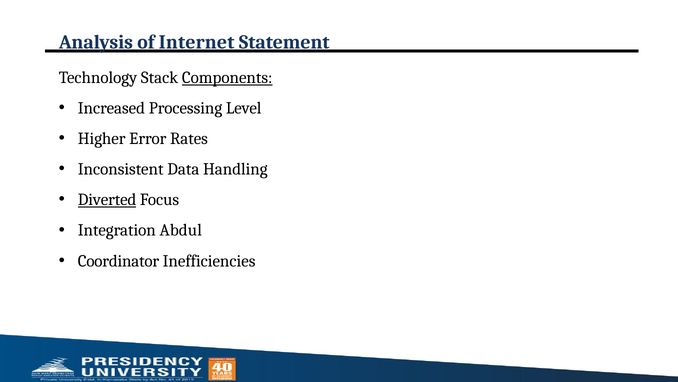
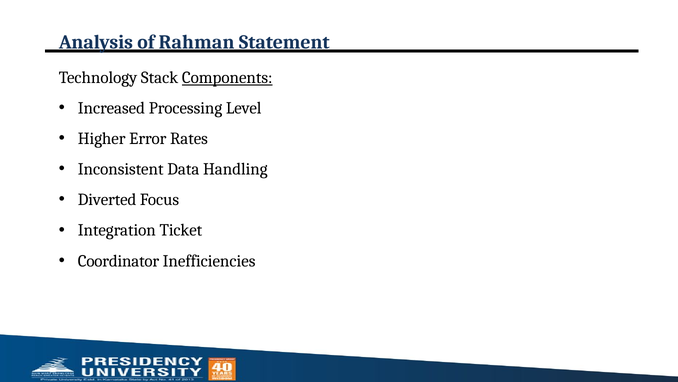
Internet: Internet -> Rahman
Diverted underline: present -> none
Abdul: Abdul -> Ticket
